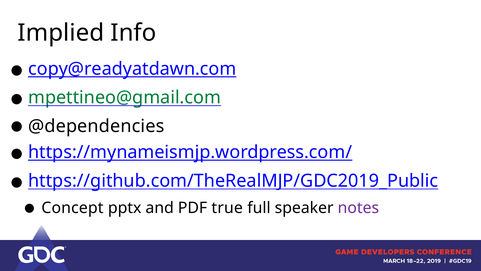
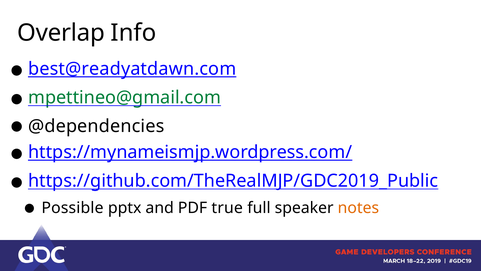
Implied: Implied -> Overlap
copy@readyatdawn.com: copy@readyatdawn.com -> best@readyatdawn.com
Concept: Concept -> Possible
notes colour: purple -> orange
